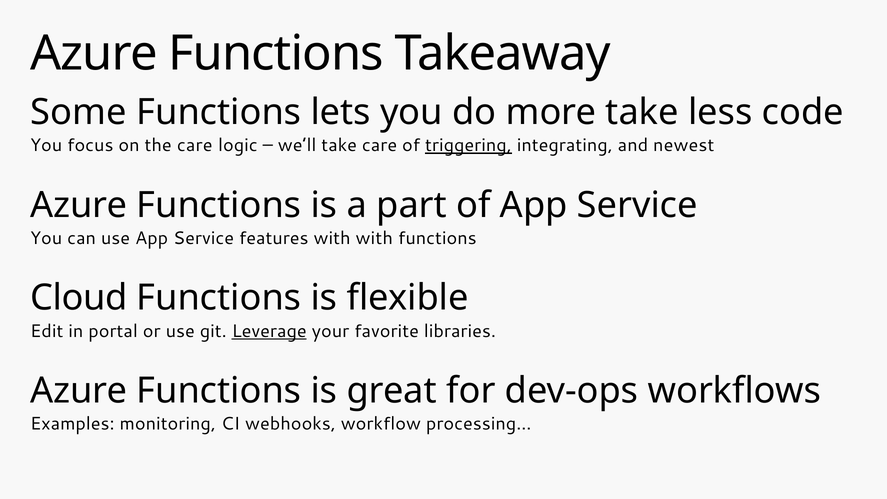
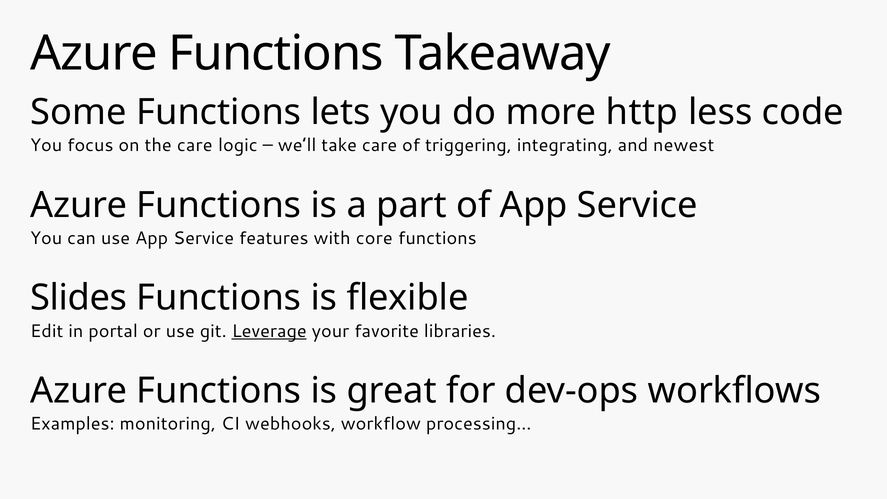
more take: take -> http
triggering underline: present -> none
with with: with -> core
Cloud: Cloud -> Slides
